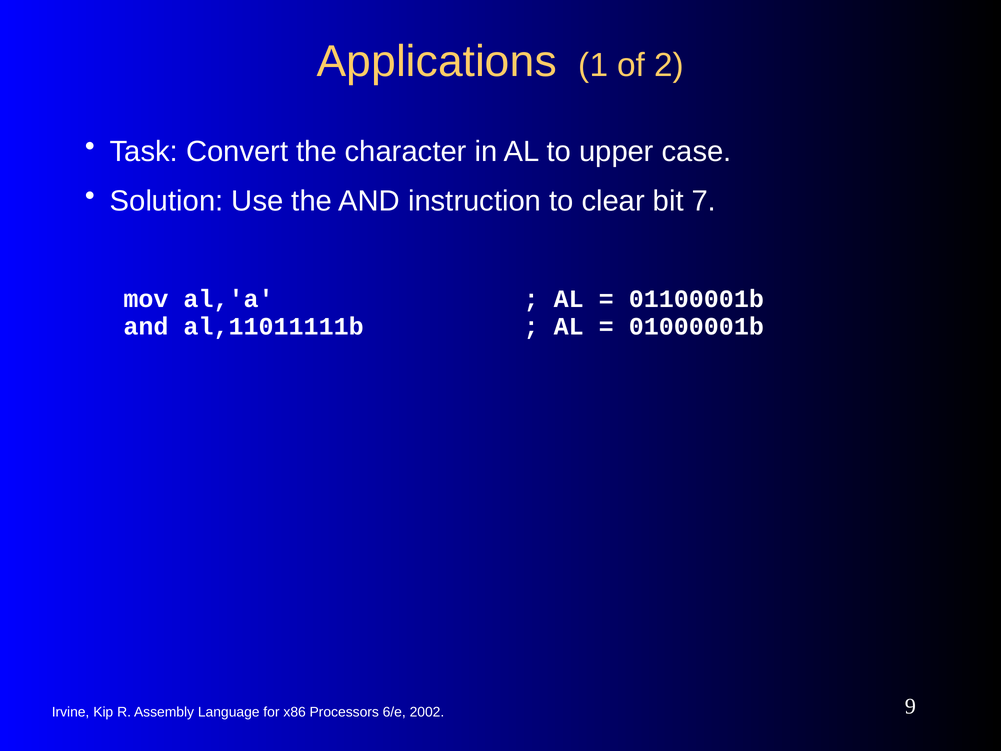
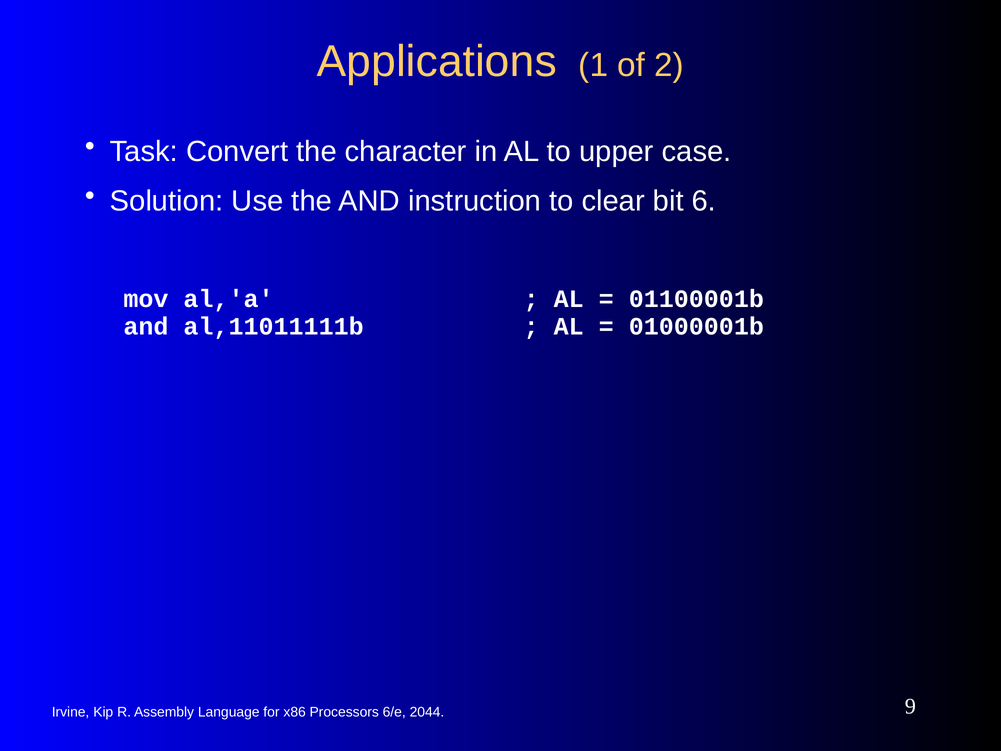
7: 7 -> 6
2002: 2002 -> 2044
